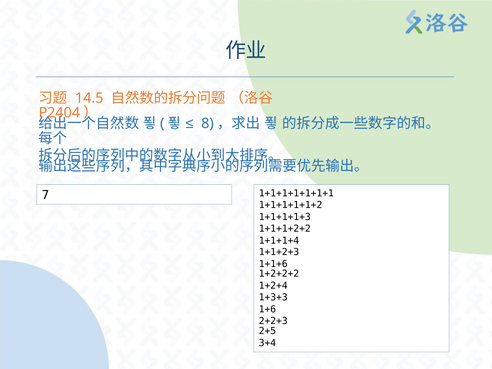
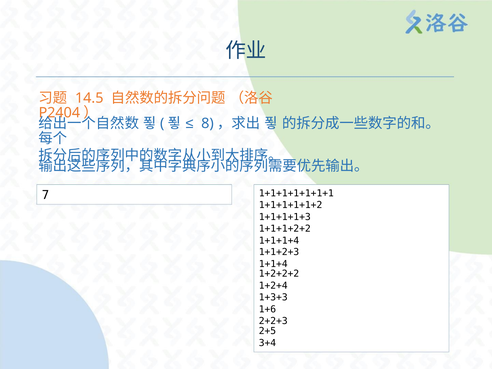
1+1+6: 1+1+6 -> 1+1+4
